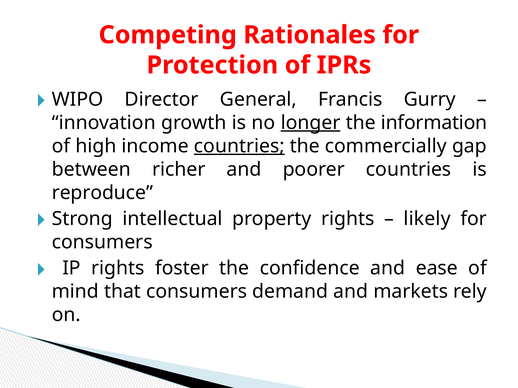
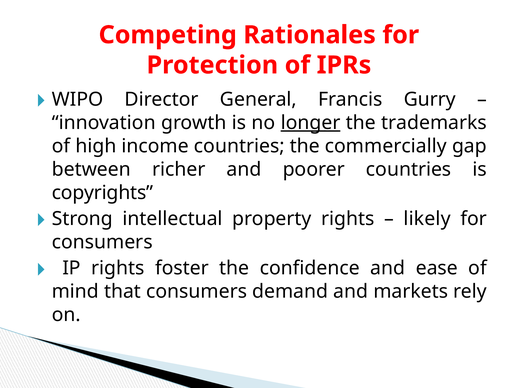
information: information -> trademarks
countries at (239, 146) underline: present -> none
reproduce: reproduce -> copyrights
